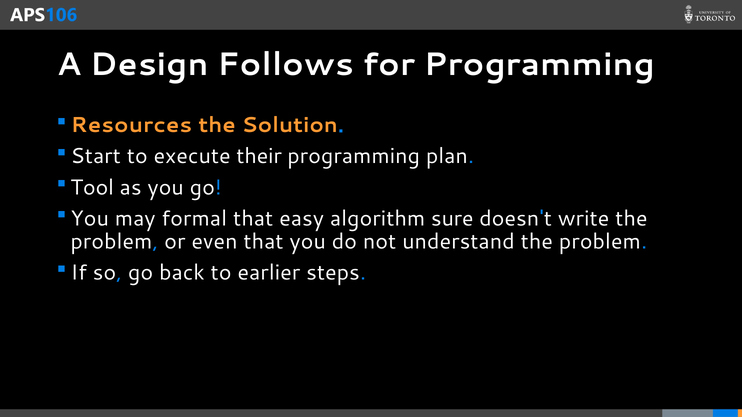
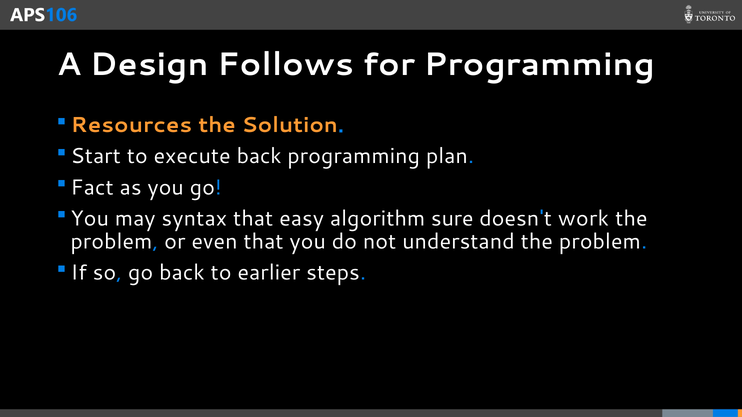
execute their: their -> back
Tool: Tool -> Fact
formal: formal -> syntax
write: write -> work
